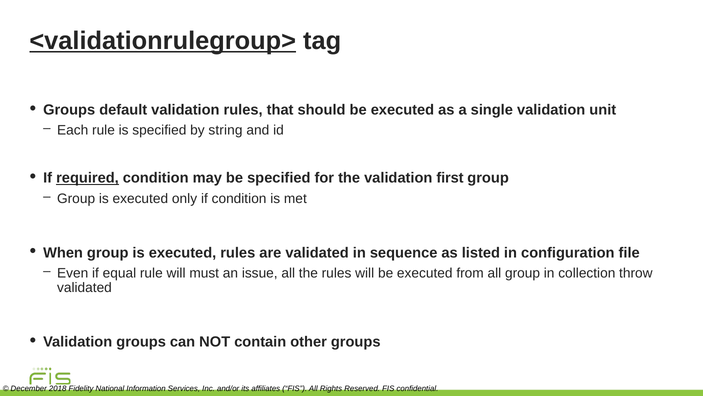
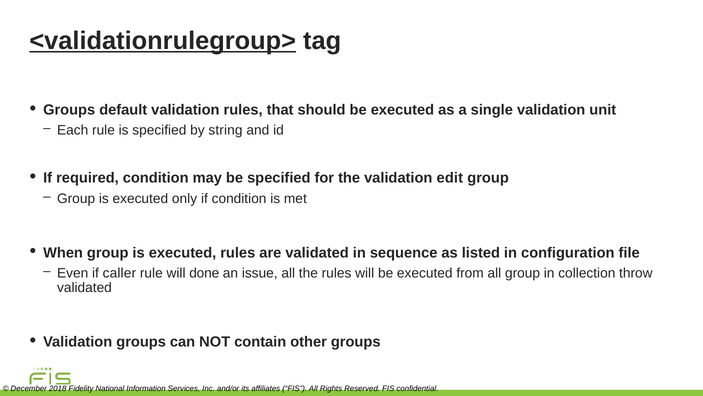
required underline: present -> none
first: first -> edit
equal: equal -> caller
must: must -> done
